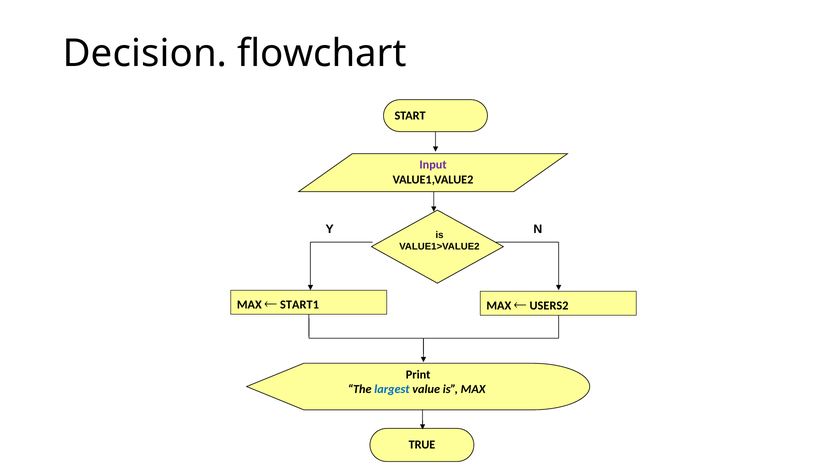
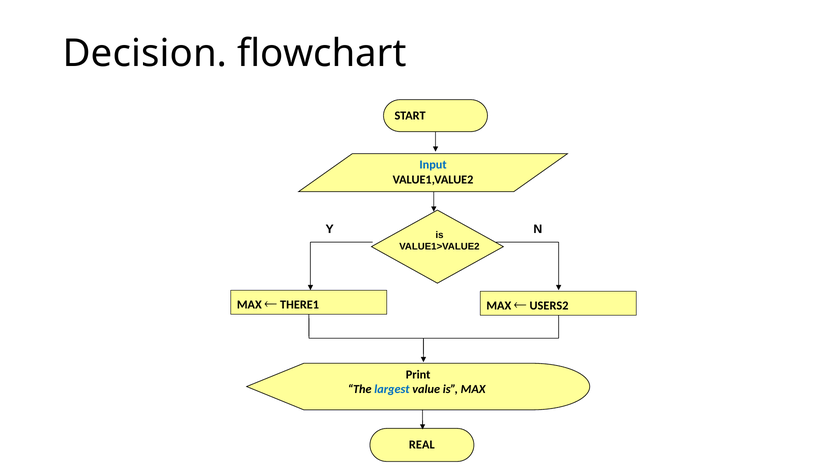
Input colour: purple -> blue
START1: START1 -> THERE1
TRUE: TRUE -> REAL
